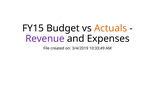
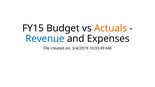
Revenue colour: purple -> blue
